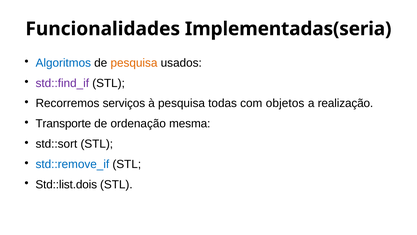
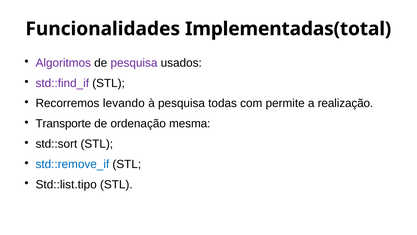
Implementadas(seria: Implementadas(seria -> Implementadas(total
Algoritmos colour: blue -> purple
pesquisa at (134, 63) colour: orange -> purple
serviços: serviços -> levando
objetos: objetos -> permite
Std::list.dois: Std::list.dois -> Std::list.tipo
